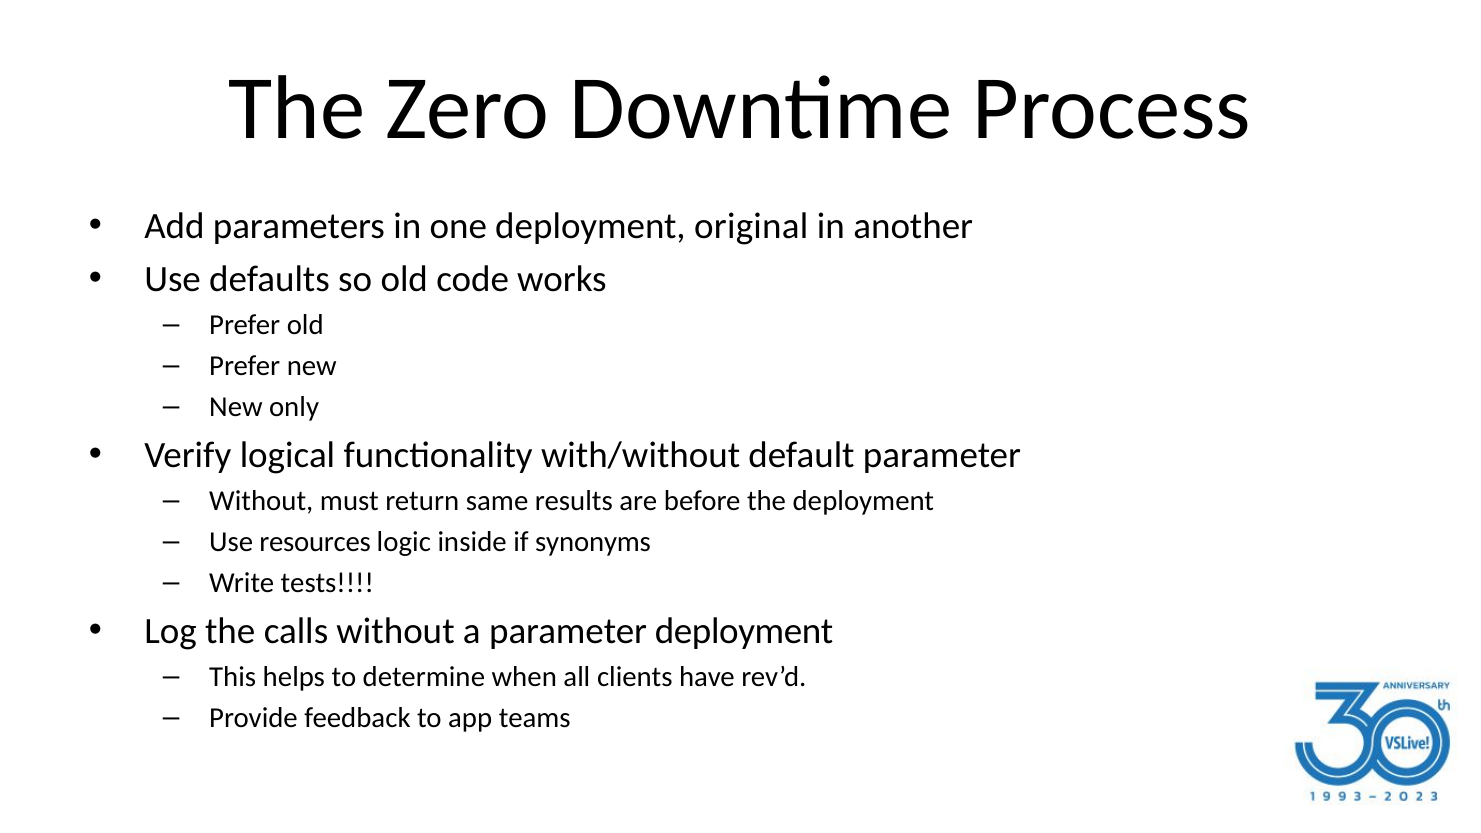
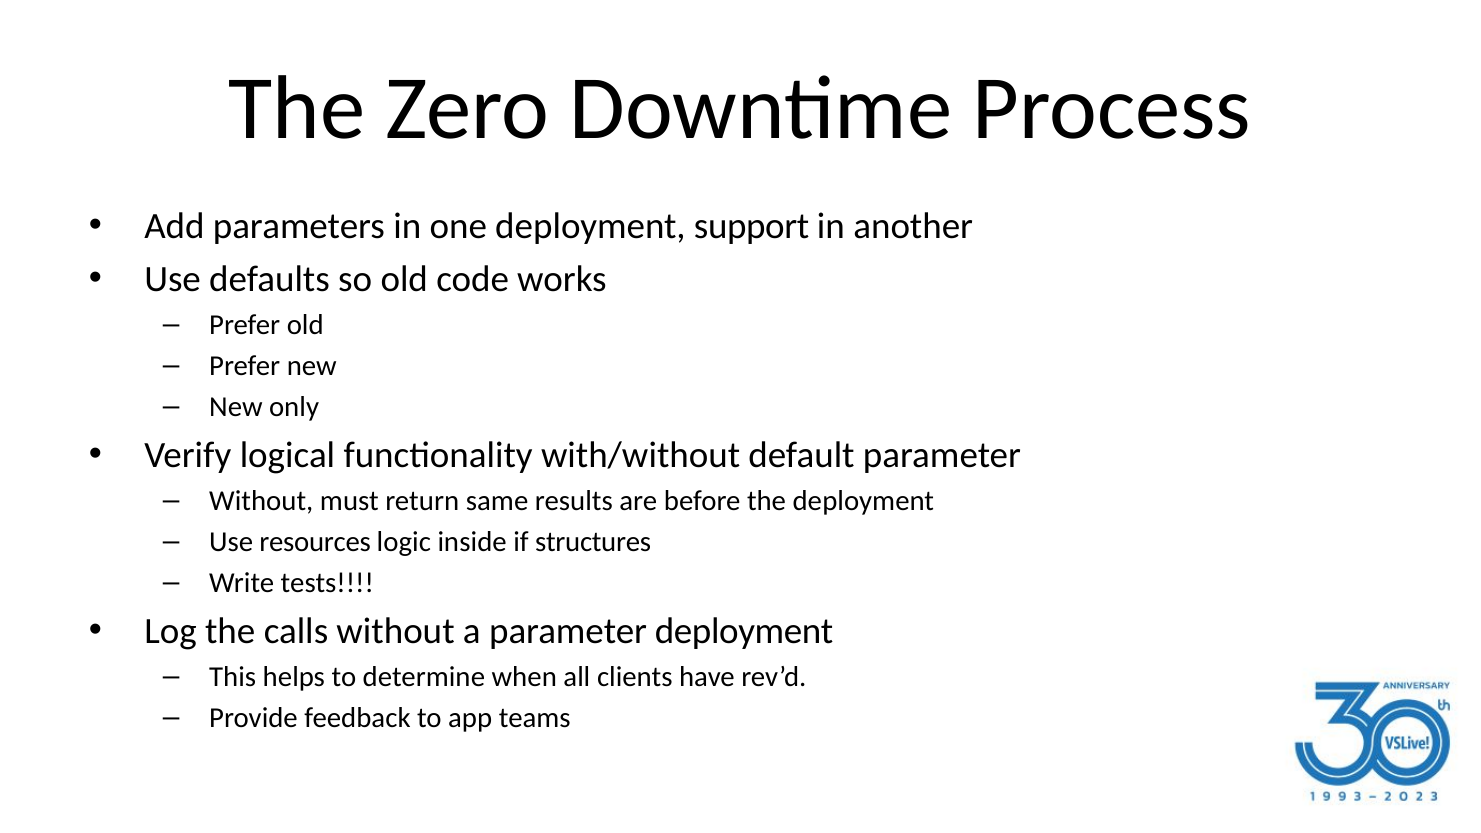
original: original -> support
synonyms: synonyms -> structures
